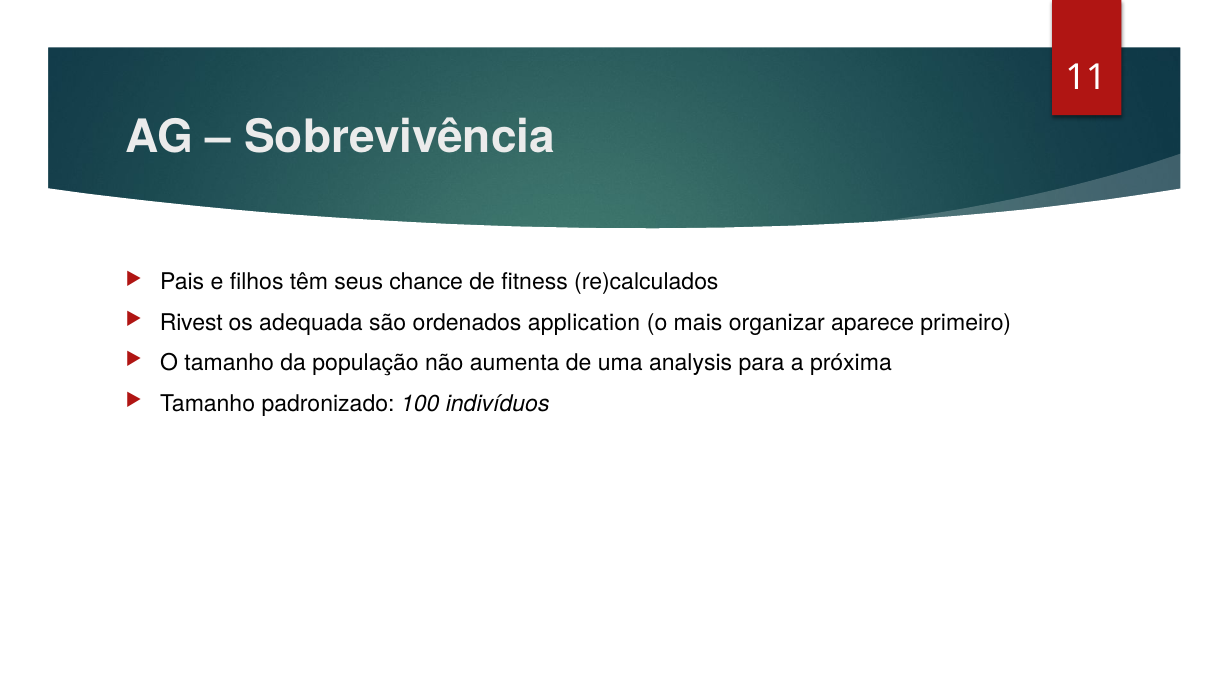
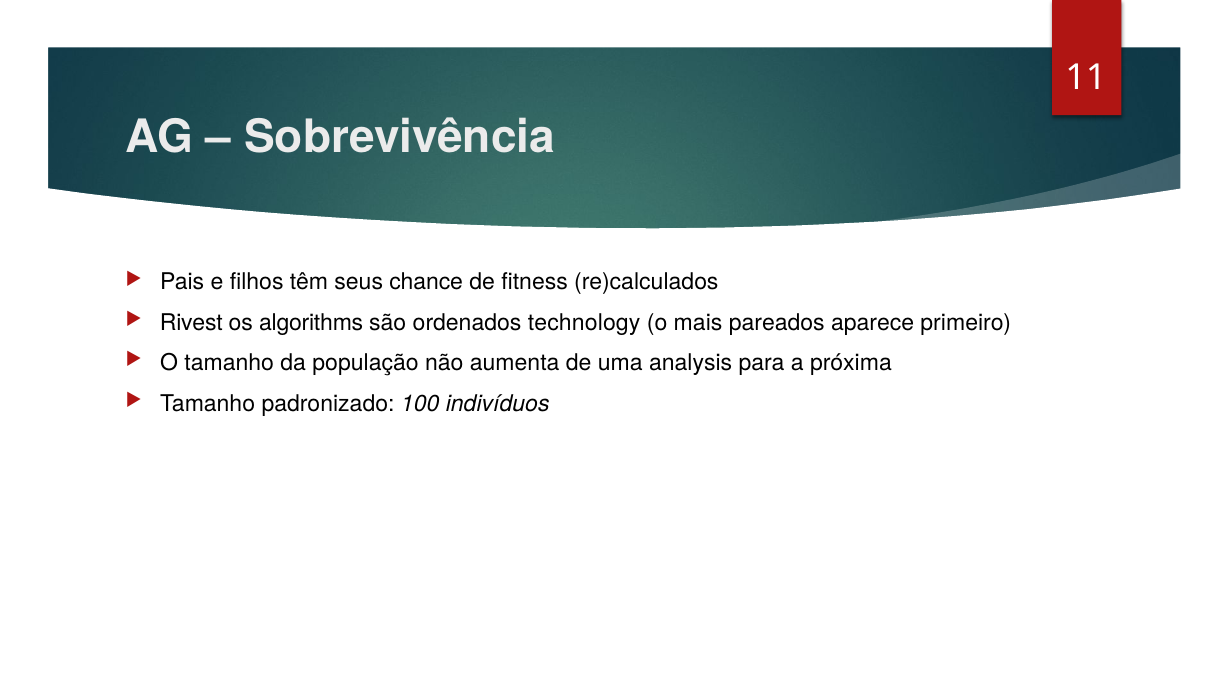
adequada: adequada -> algorithms
application: application -> technology
organizar: organizar -> pareados
